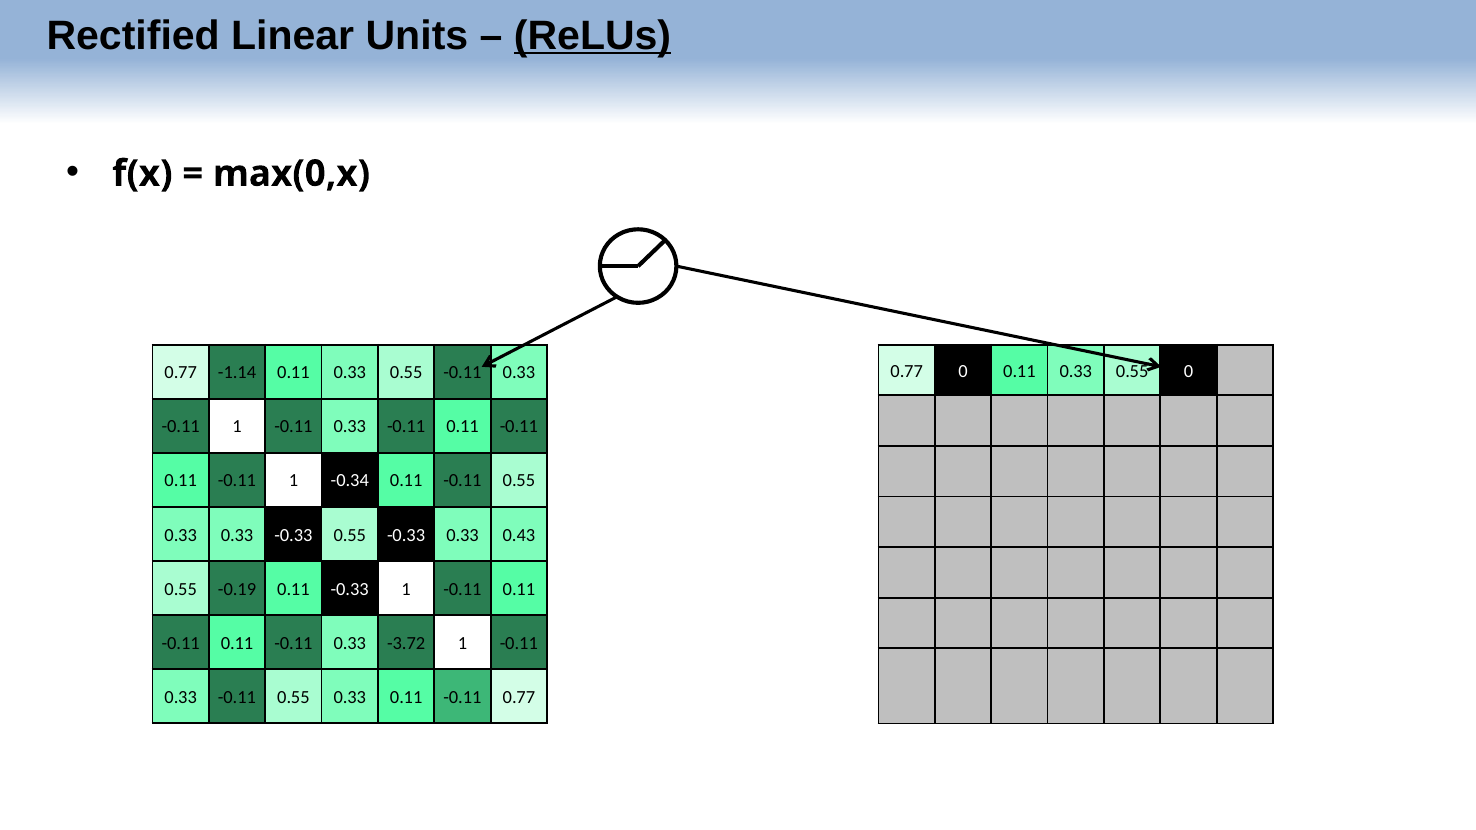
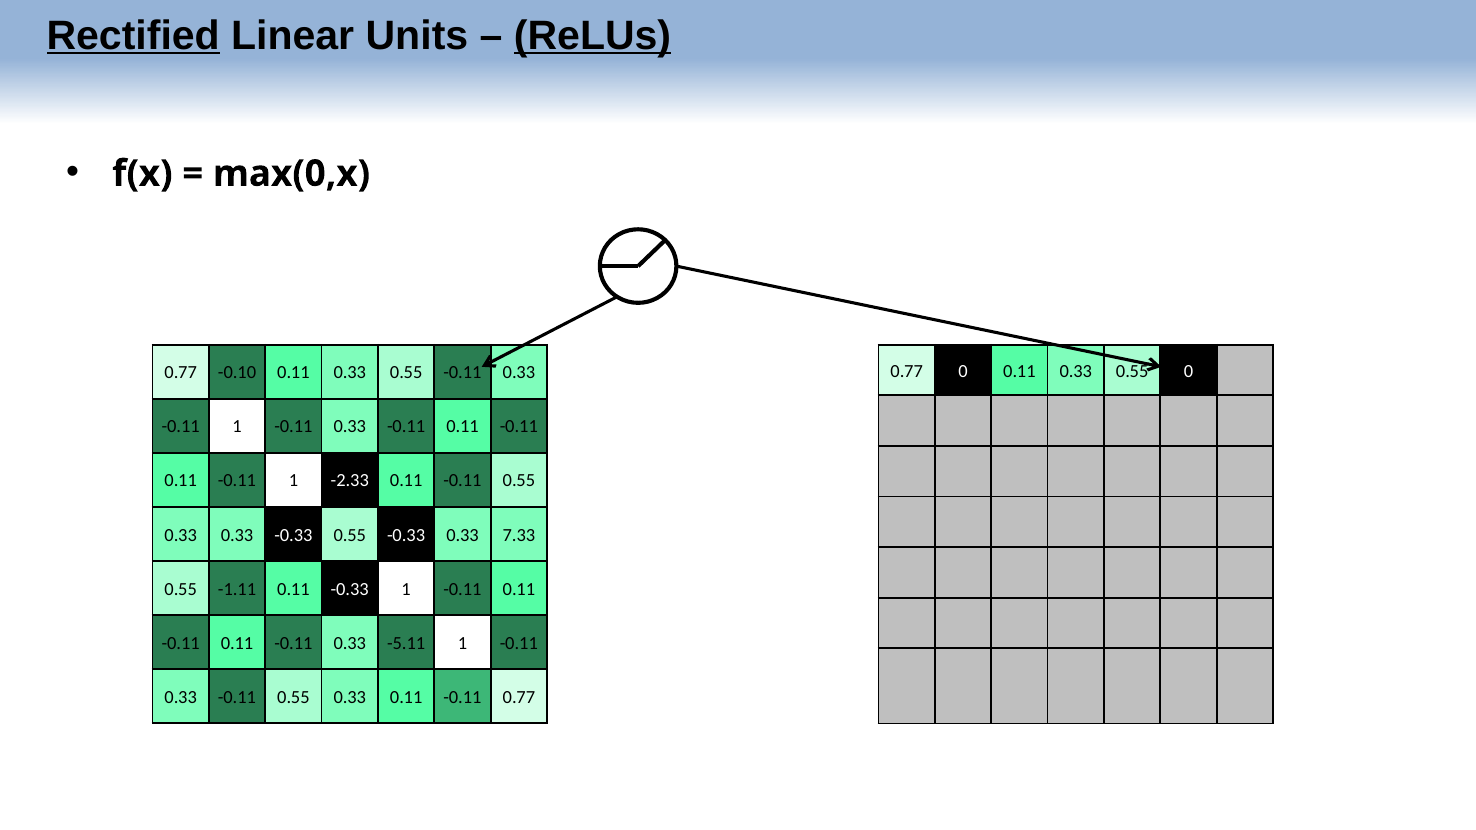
Rectified underline: none -> present
-1.14: -1.14 -> -0.10
-0.34: -0.34 -> -2.33
0.43: 0.43 -> 7.33
-0.19: -0.19 -> -1.11
-3.72: -3.72 -> -5.11
